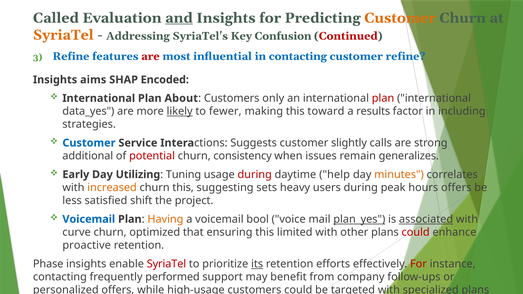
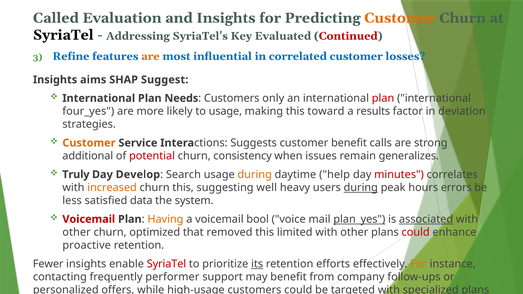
and underline: present -> none
SyriaTel at (63, 35) colour: orange -> black
Confusion: Confusion -> Evaluated
are at (150, 56) colour: red -> orange
in contacting: contacting -> correlated
customer refine: refine -> losses
Encoded: Encoded -> Suggest
Plan About: About -> Needs
data_yes: data_yes -> four_yes
likely underline: present -> none
to fewer: fewer -> usage
including: including -> deviation
Customer at (89, 143) colour: blue -> orange
customer slightly: slightly -> benefit
Early: Early -> Truly
Utilizing: Utilizing -> Develop
Tuning: Tuning -> Search
during at (255, 175) colour: red -> orange
minutes colour: orange -> red
sets: sets -> well
during at (361, 188) underline: none -> present
hours offers: offers -> errors
shift: shift -> data
project: project -> system
Voicemail at (89, 219) colour: blue -> red
curve at (77, 232): curve -> other
ensuring: ensuring -> removed
Phase: Phase -> Fewer
For at (418, 264) colour: red -> orange
performed: performed -> performer
